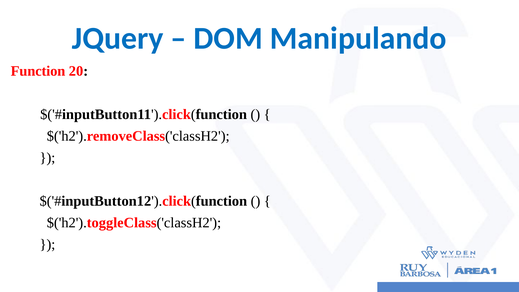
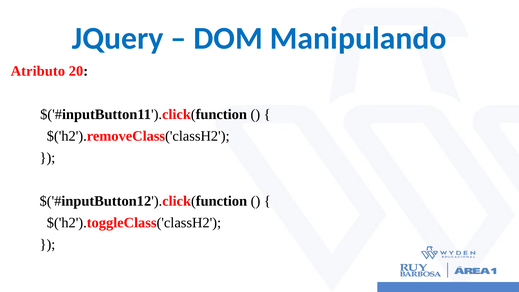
Function: Function -> Atributo
